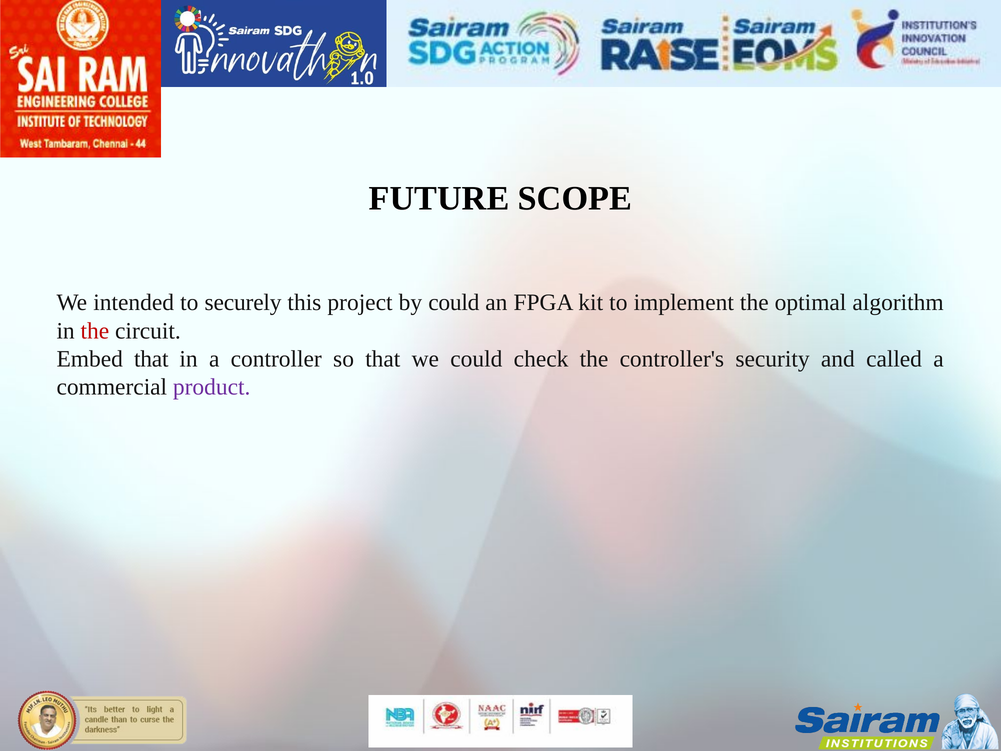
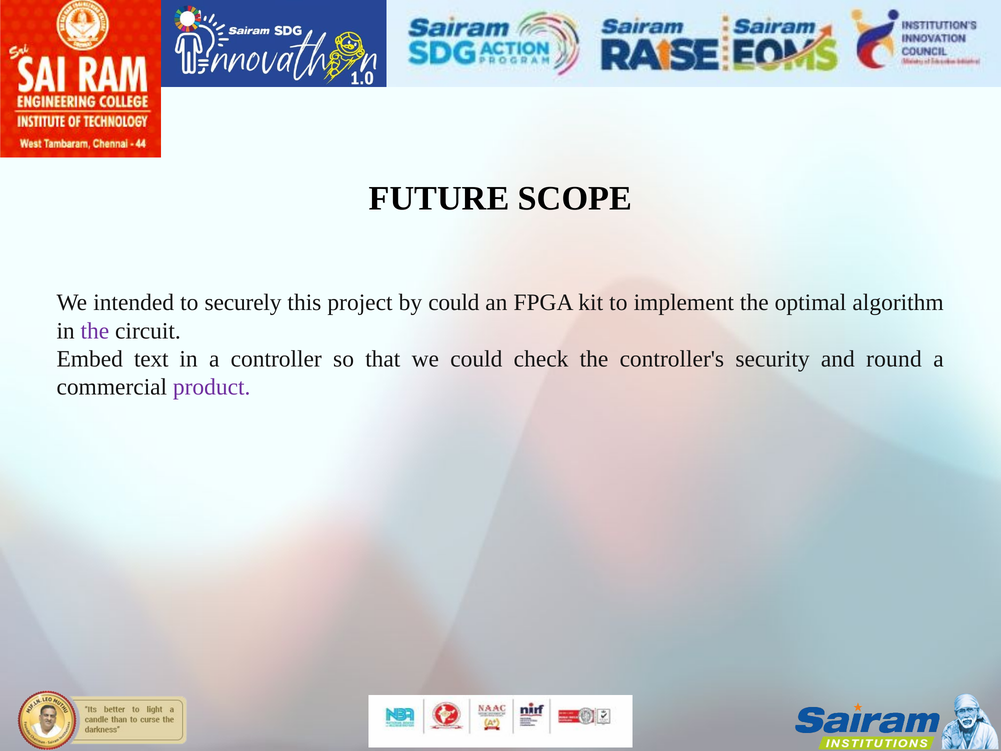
the at (95, 331) colour: red -> purple
Embed that: that -> text
called: called -> round
